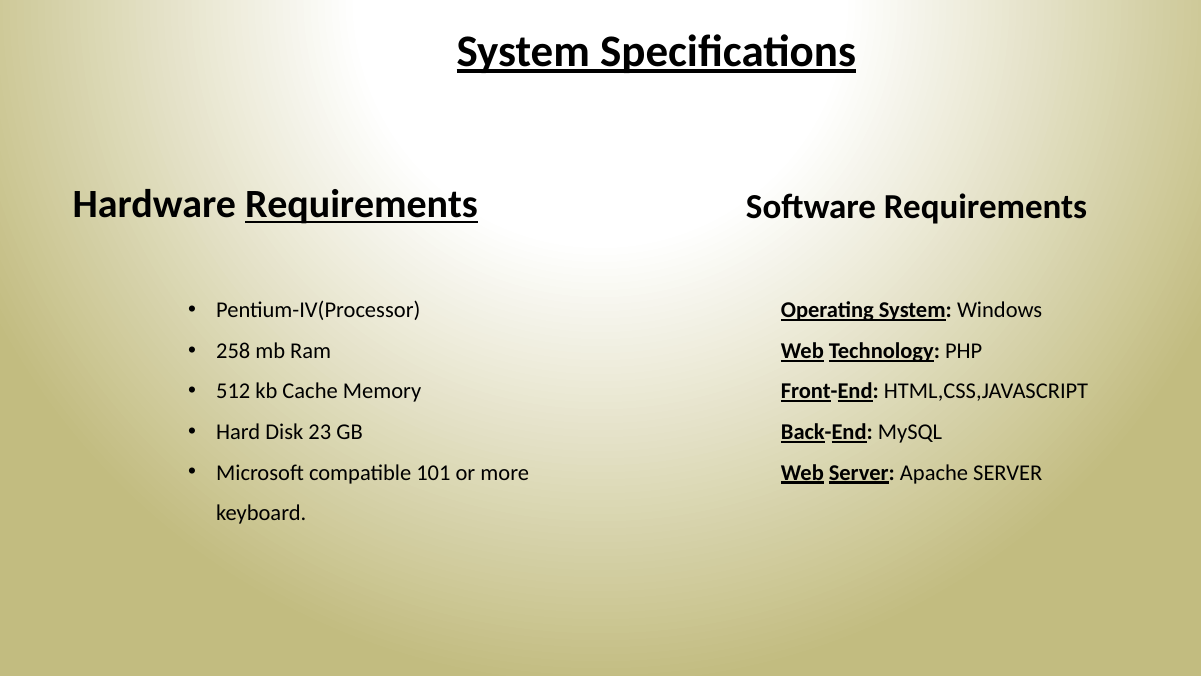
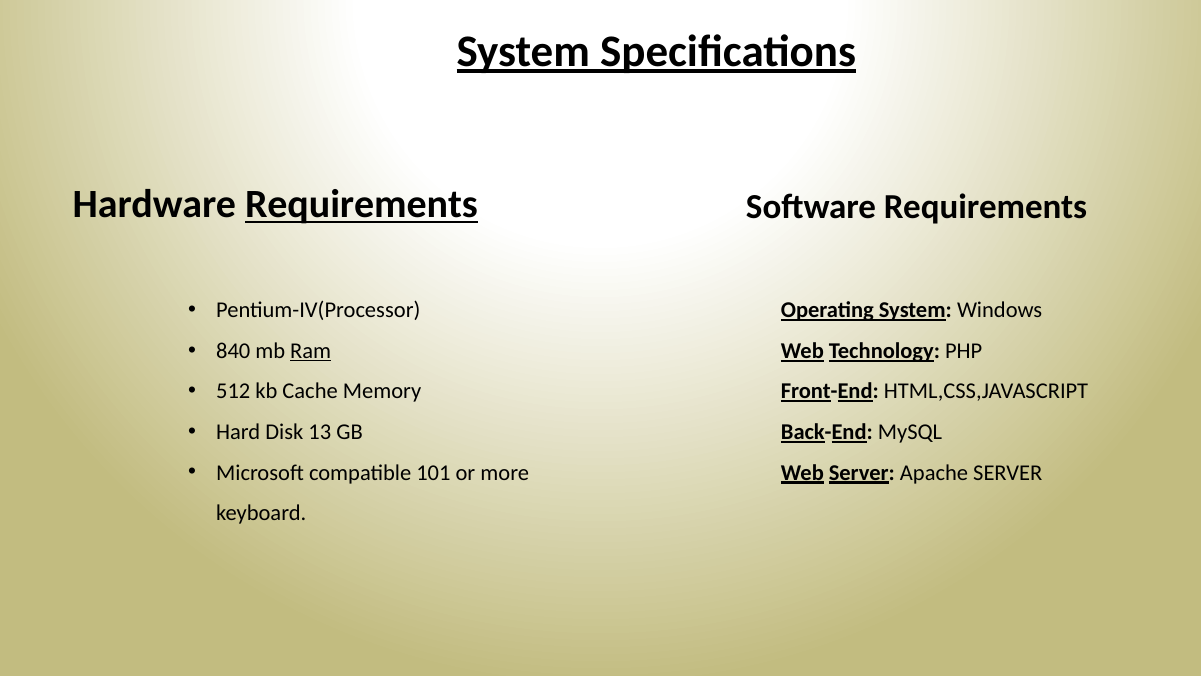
258: 258 -> 840
Ram underline: none -> present
23: 23 -> 13
